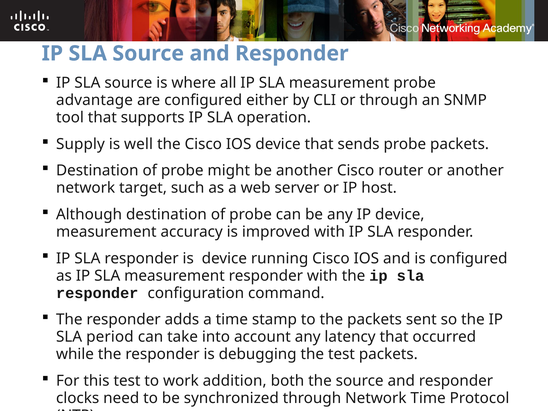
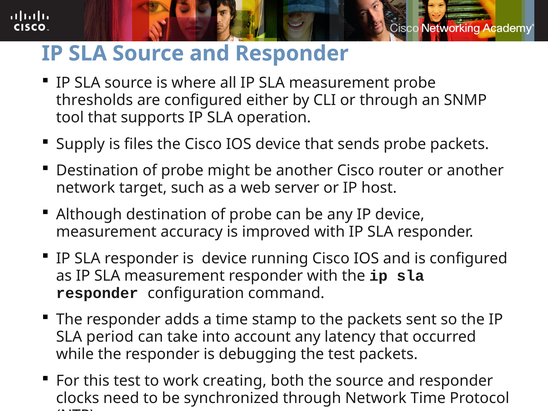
advantage: advantage -> thresholds
well: well -> files
addition: addition -> creating
